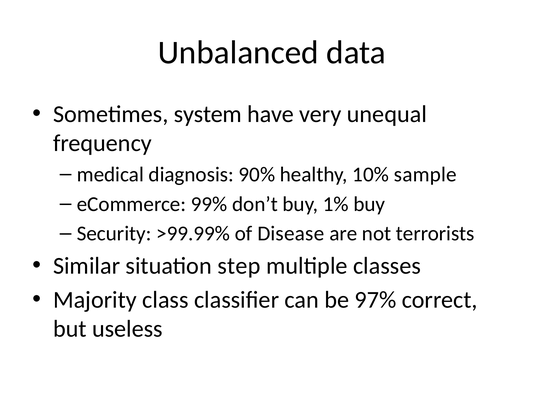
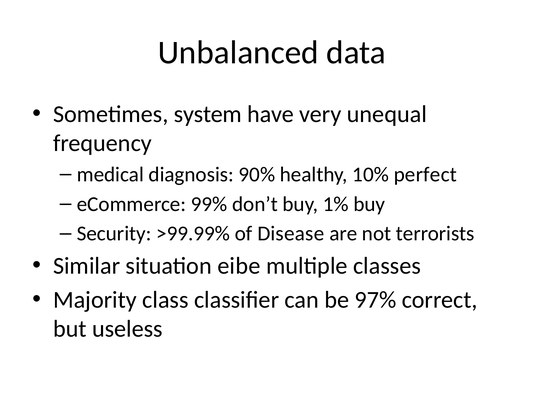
sample: sample -> perfect
step: step -> eibe
